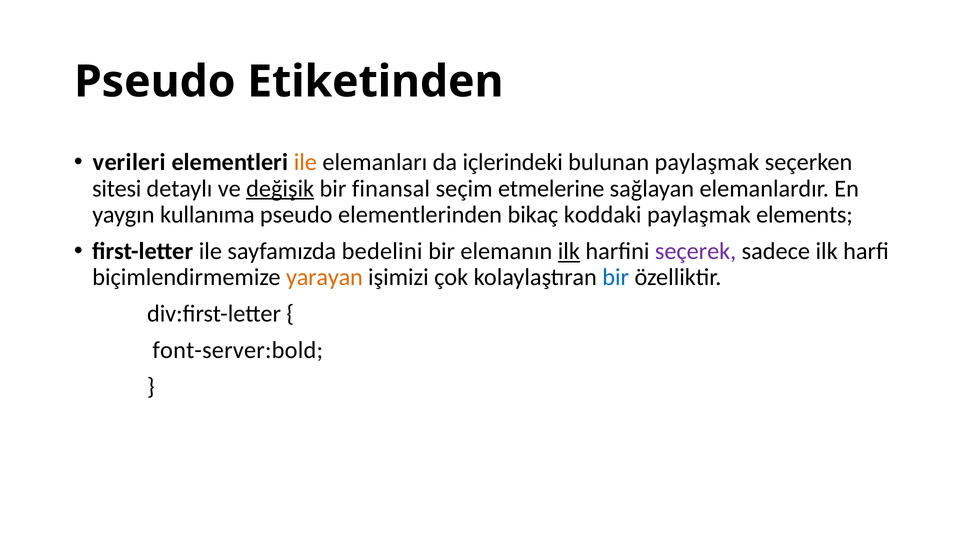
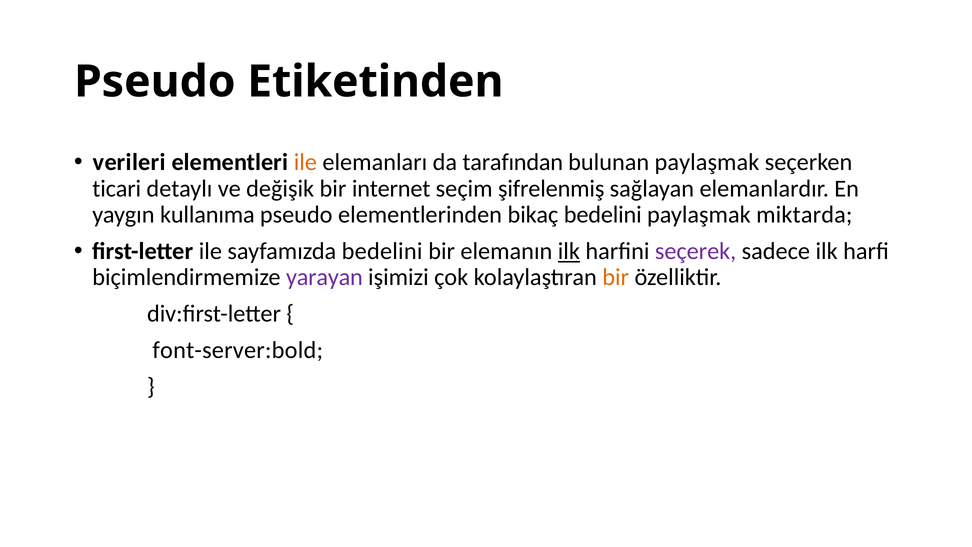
içlerindeki: içlerindeki -> tarafından
sitesi: sitesi -> ticari
değişik underline: present -> none
finansal: finansal -> internet
etmelerine: etmelerine -> şifrelenmiş
bikaç koddaki: koddaki -> bedelini
elements: elements -> miktarda
yarayan colour: orange -> purple
bir at (616, 277) colour: blue -> orange
